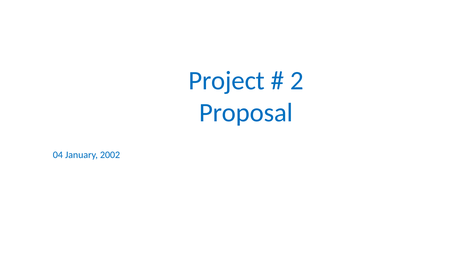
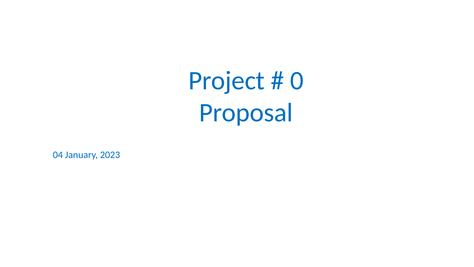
2: 2 -> 0
2002: 2002 -> 2023
